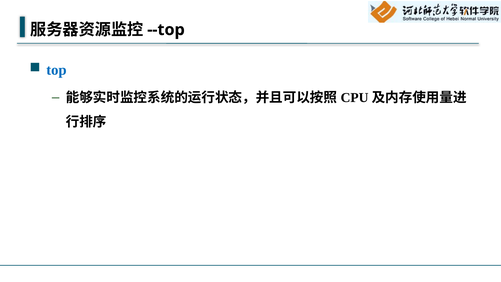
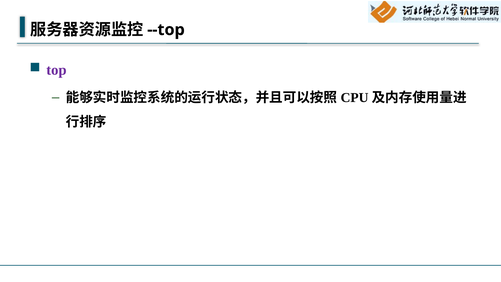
top colour: blue -> purple
